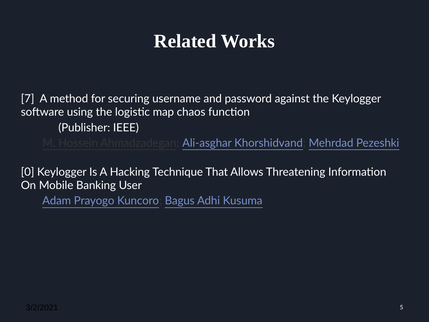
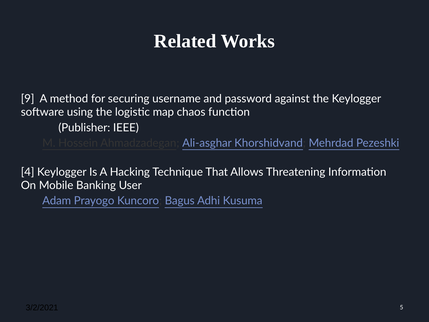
7: 7 -> 9
0: 0 -> 4
